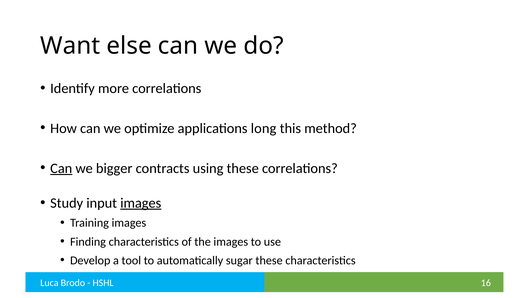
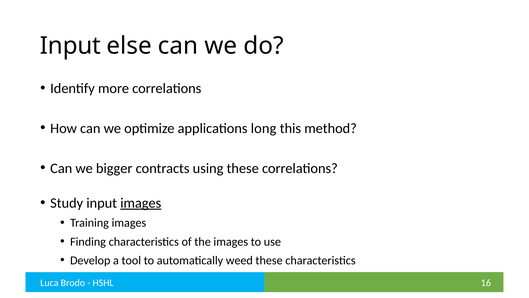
Want at (70, 46): Want -> Input
Can at (61, 168) underline: present -> none
sugar: sugar -> weed
